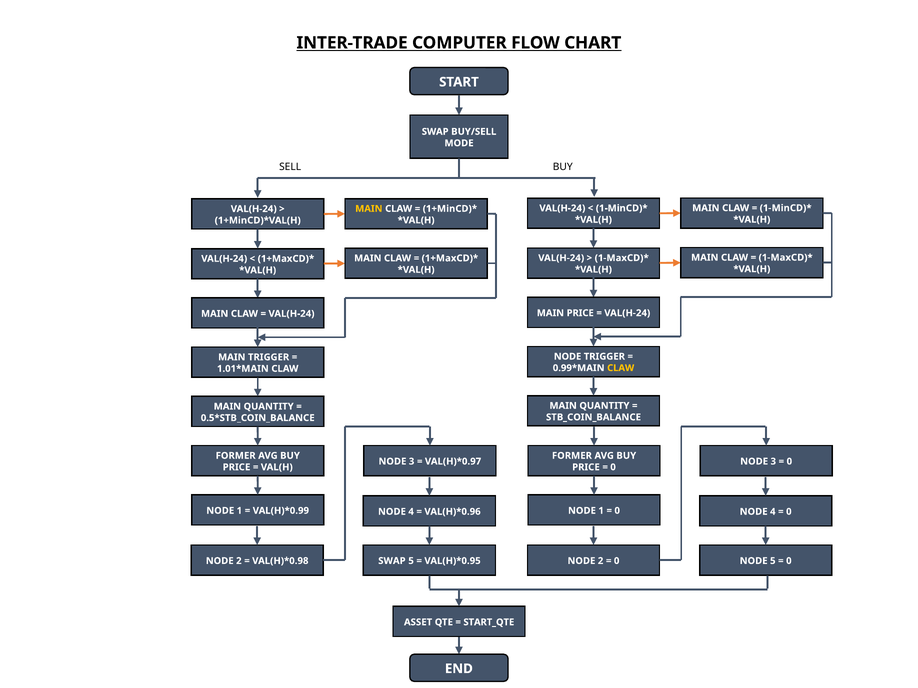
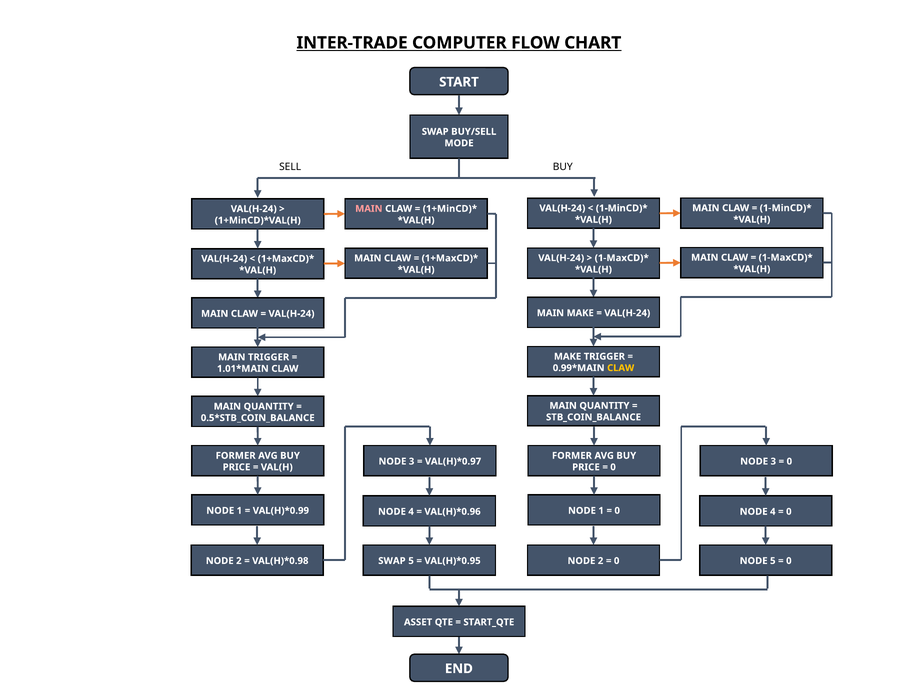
MAIN at (369, 209) colour: yellow -> pink
MAIN PRICE: PRICE -> MAKE
NODE at (568, 357): NODE -> MAKE
